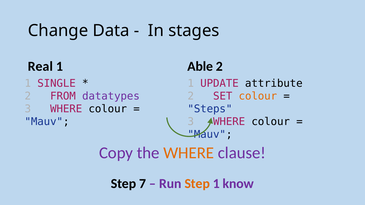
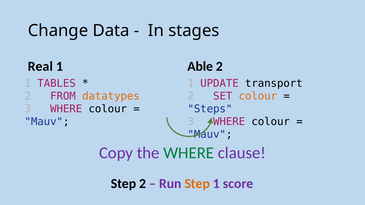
SINGLE: SINGLE -> TABLES
attribute: attribute -> transport
datatypes colour: purple -> orange
WHERE at (189, 153) colour: orange -> green
Step 7: 7 -> 2
know: know -> score
